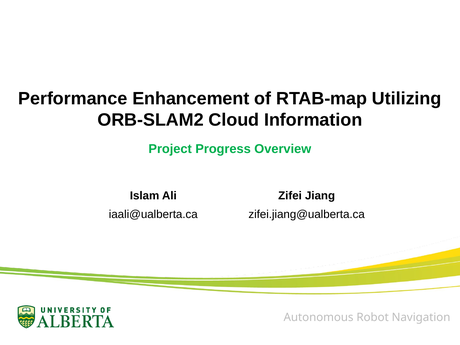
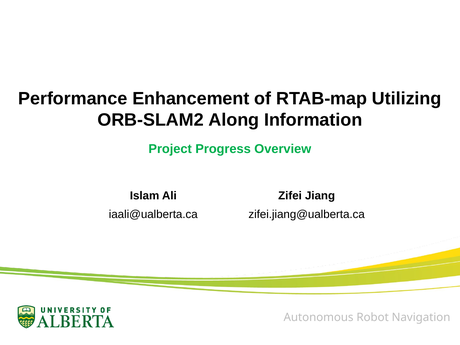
Cloud: Cloud -> Along
